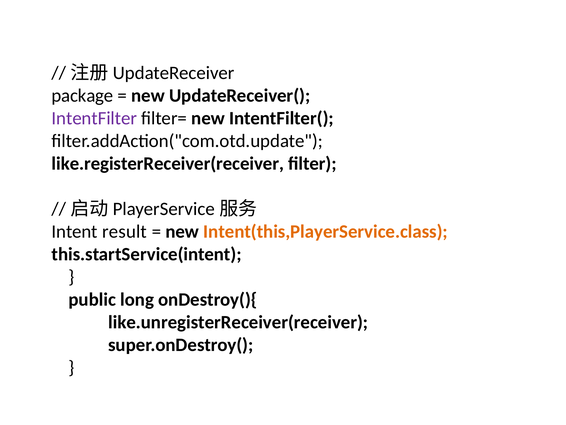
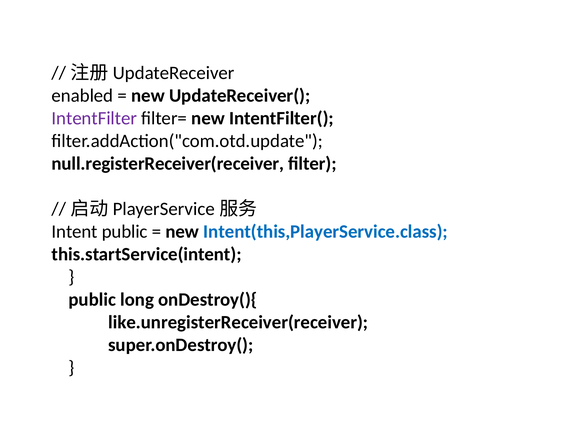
package: package -> enabled
like.registerReceiver(receiver: like.registerReceiver(receiver -> null.registerReceiver(receiver
Intent result: result -> public
Intent(this,PlayerService.class colour: orange -> blue
